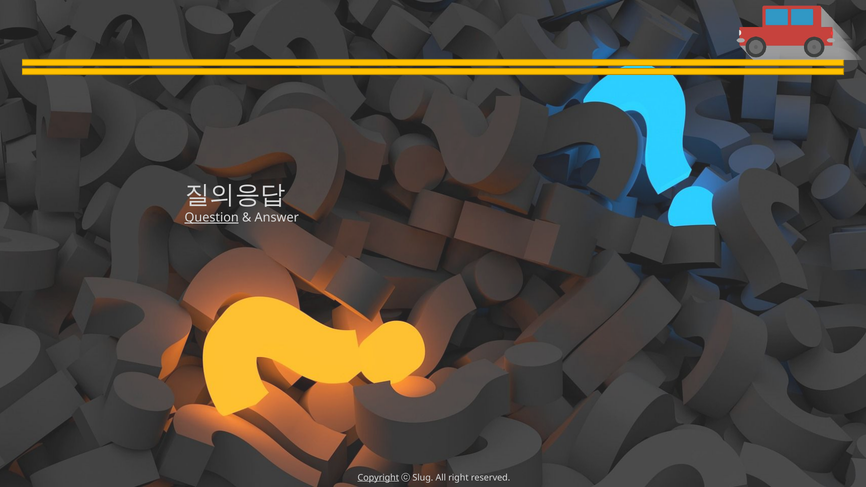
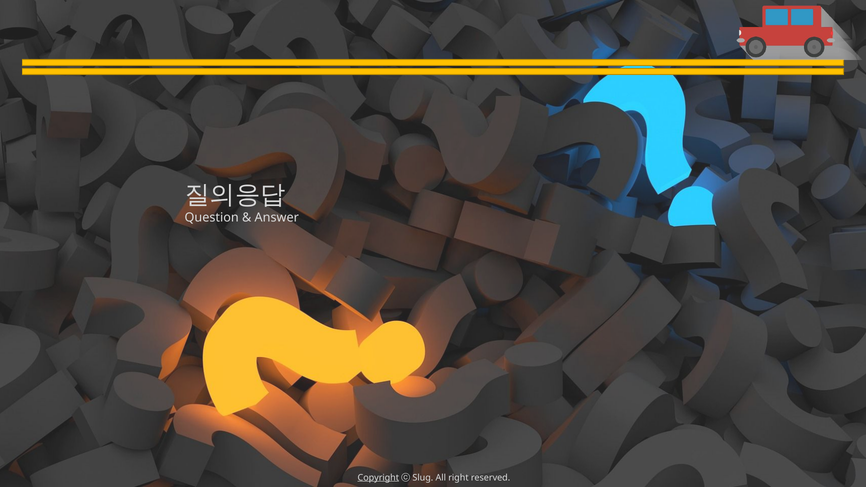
Question underline: present -> none
